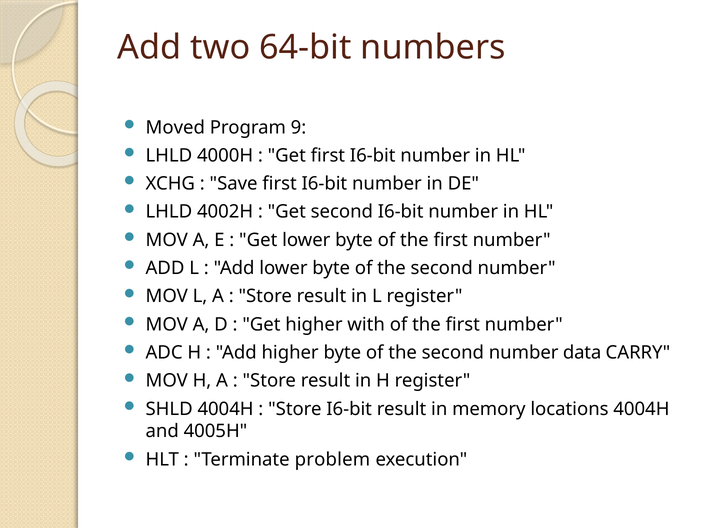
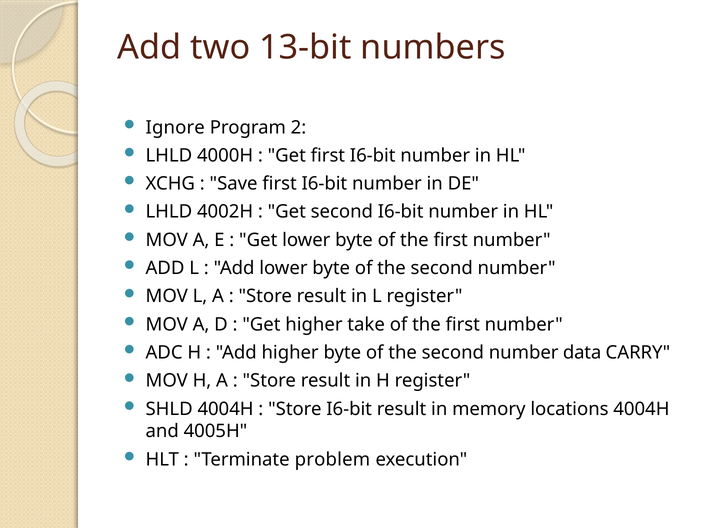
64-bit: 64-bit -> 13-bit
Moved: Moved -> Ignore
9: 9 -> 2
with: with -> take
